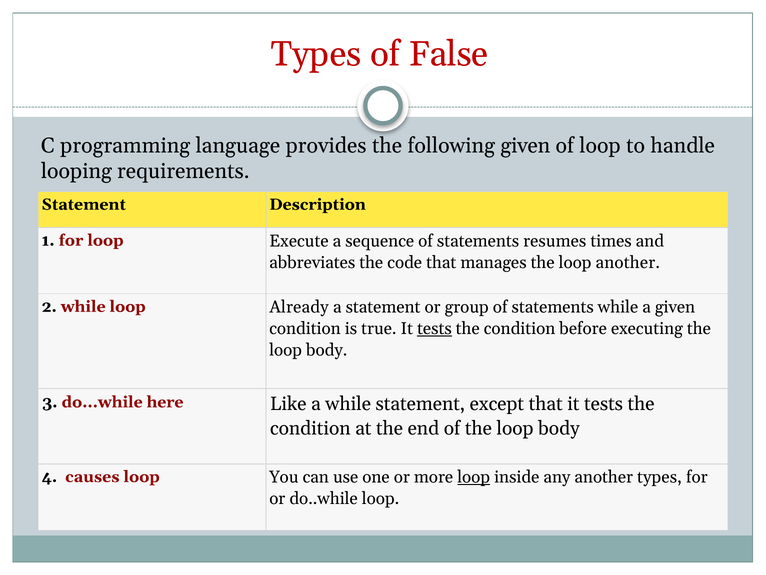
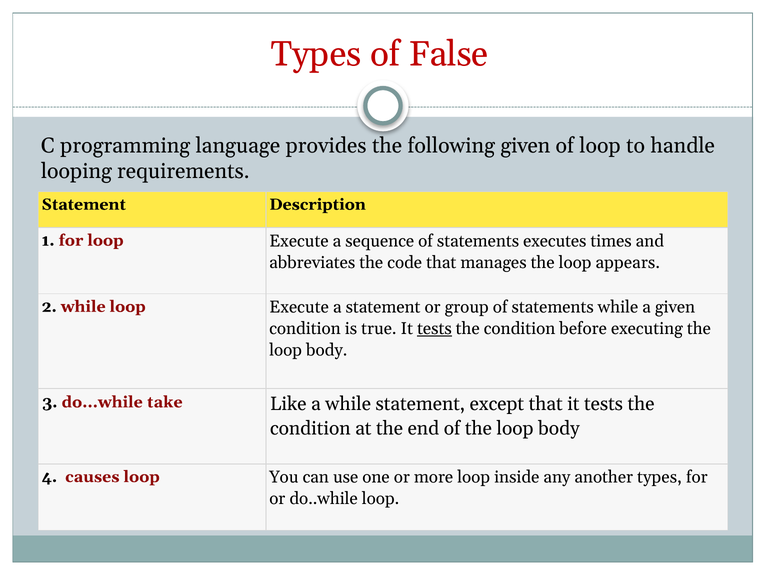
resumes: resumes -> executes
loop another: another -> appears
while loop Already: Already -> Execute
here: here -> take
loop at (474, 477) underline: present -> none
